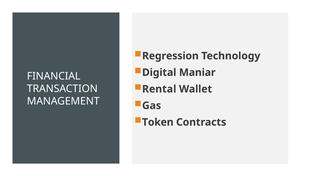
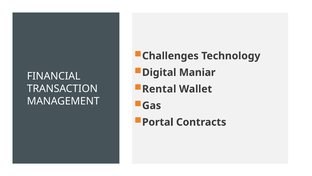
Regression: Regression -> Challenges
Token: Token -> Portal
